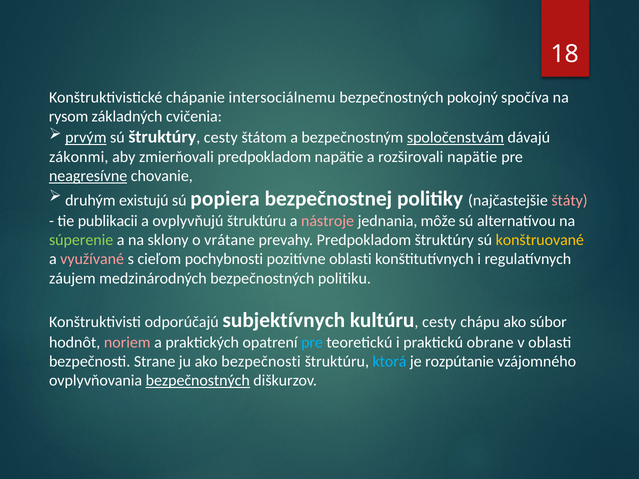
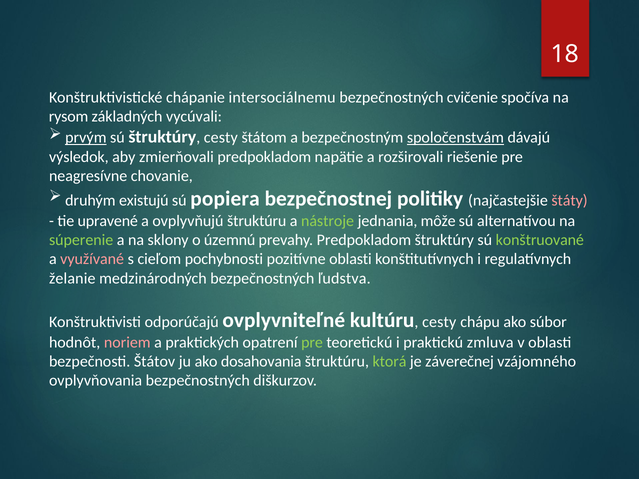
pokojný: pokojný -> cvičenie
cvičenia: cvičenia -> vycúvali
zákonmi: zákonmi -> výsledok
rozširovali napätie: napätie -> riešenie
neagresívne underline: present -> none
publikacii: publikacii -> upravené
nástroje colour: pink -> light green
vrátane: vrátane -> územnú
konštruované colour: yellow -> light green
záujem: záujem -> želanie
politiku: politiku -> ľudstva
subjektívnych: subjektívnych -> ovplyvniteľné
pre at (312, 342) colour: light blue -> light green
obrane: obrane -> zmluva
Strane: Strane -> Štátov
ako bezpečnosti: bezpečnosti -> dosahovania
ktorá colour: light blue -> light green
rozpútanie: rozpútanie -> záverečnej
bezpečnostných at (198, 381) underline: present -> none
